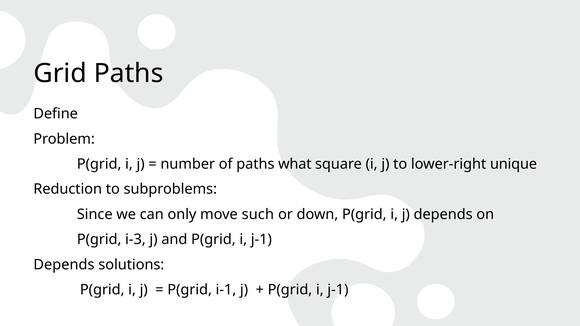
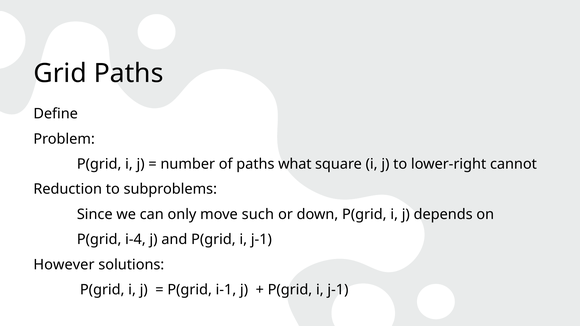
unique: unique -> cannot
i-3: i-3 -> i-4
Depends at (64, 265): Depends -> However
